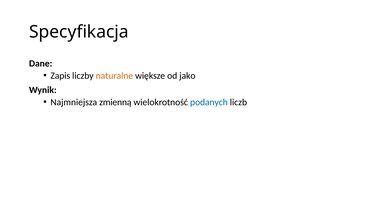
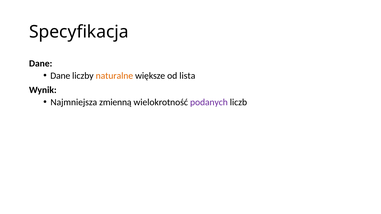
Zapis at (60, 76): Zapis -> Dane
jako: jako -> lista
podanych colour: blue -> purple
